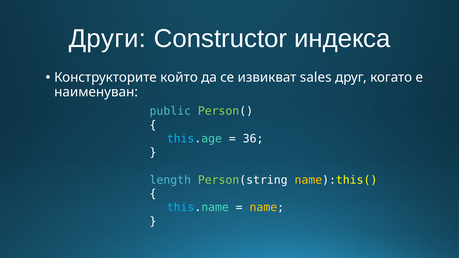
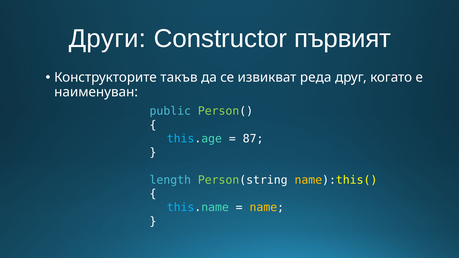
индекса: индекса -> първият
който: който -> такъв
sales: sales -> реда
36: 36 -> 87
